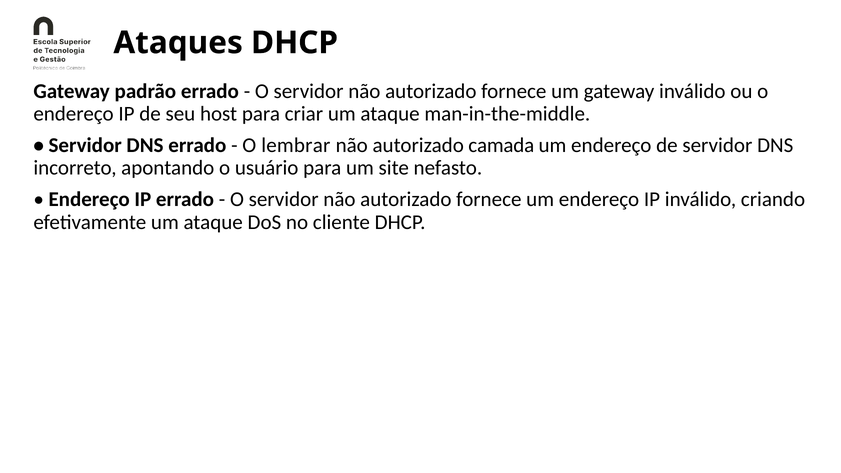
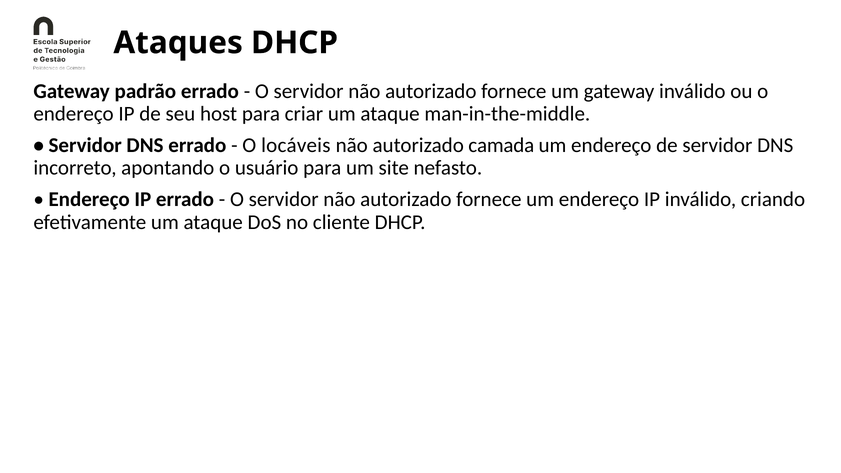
lembrar: lembrar -> locáveis
